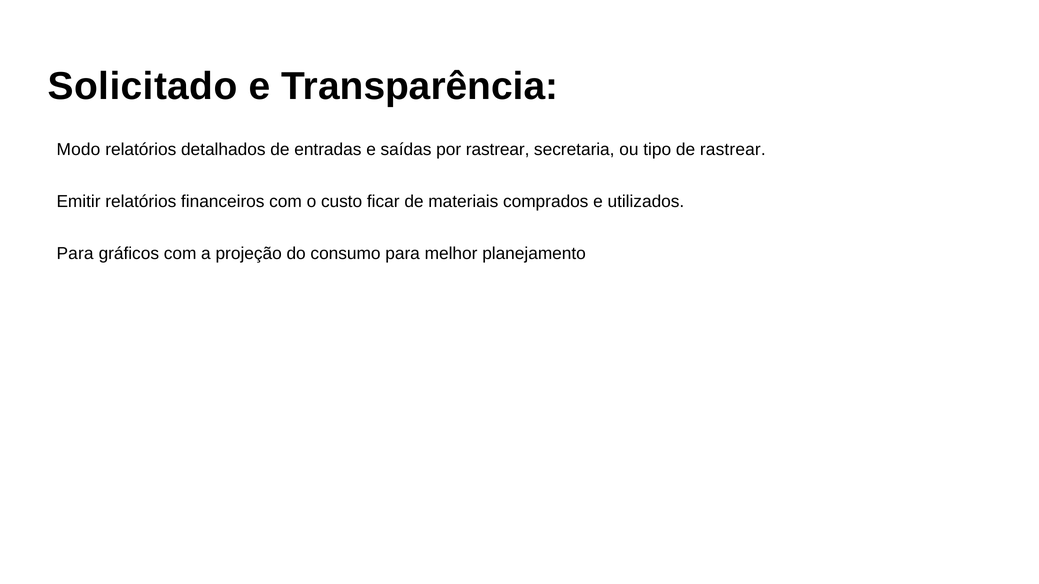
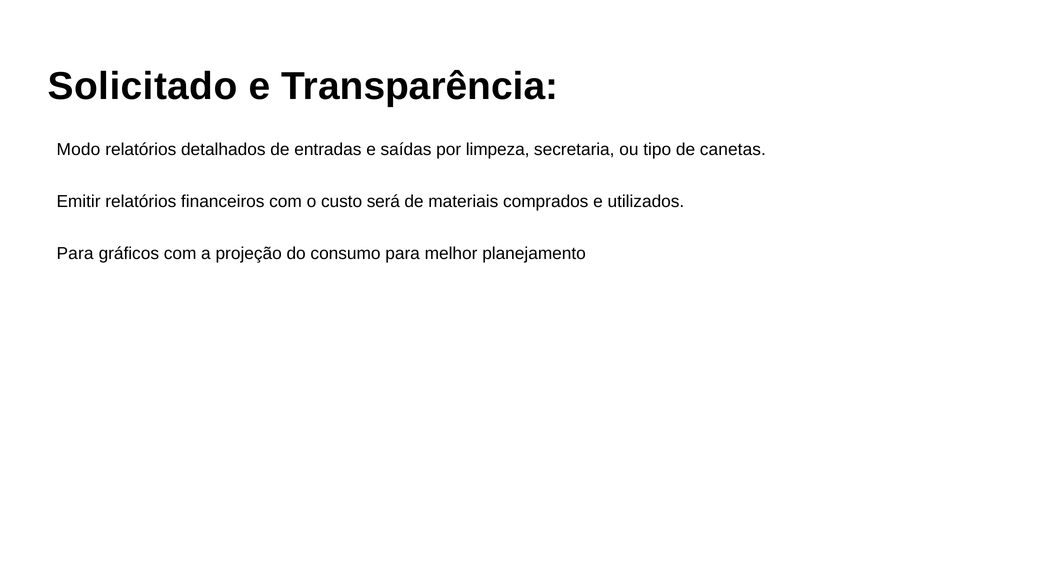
por rastrear: rastrear -> limpeza
de rastrear: rastrear -> canetas
ficar: ficar -> será
